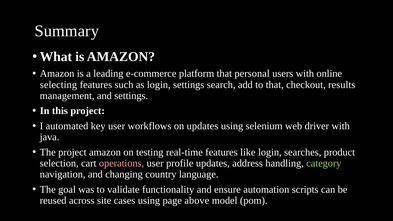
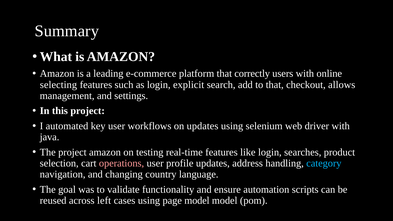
personal: personal -> correctly
login settings: settings -> explicit
results: results -> allows
category colour: light green -> light blue
site: site -> left
page above: above -> model
